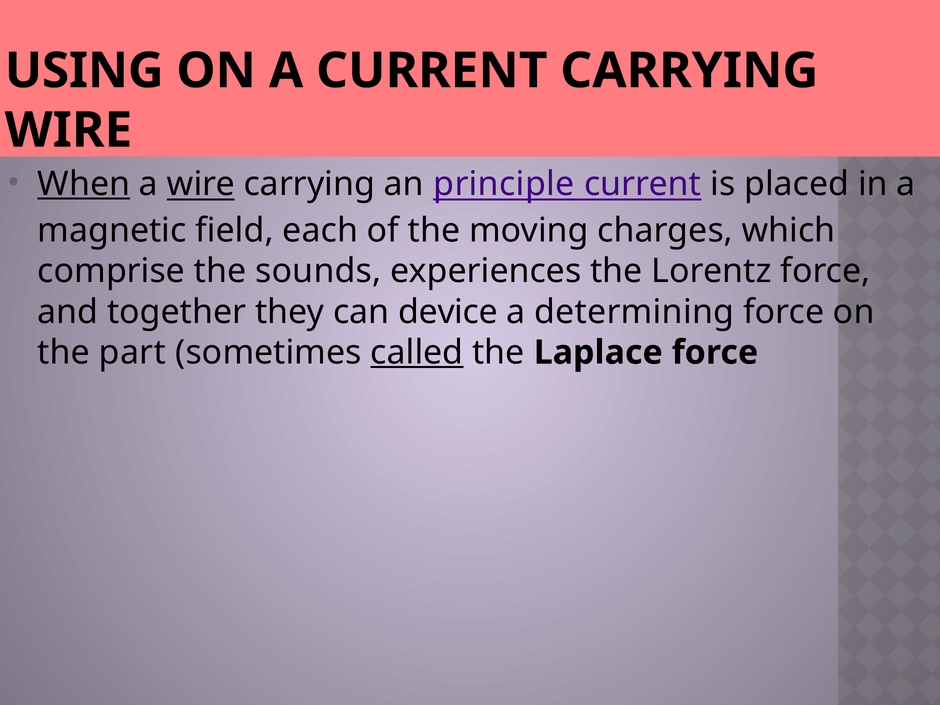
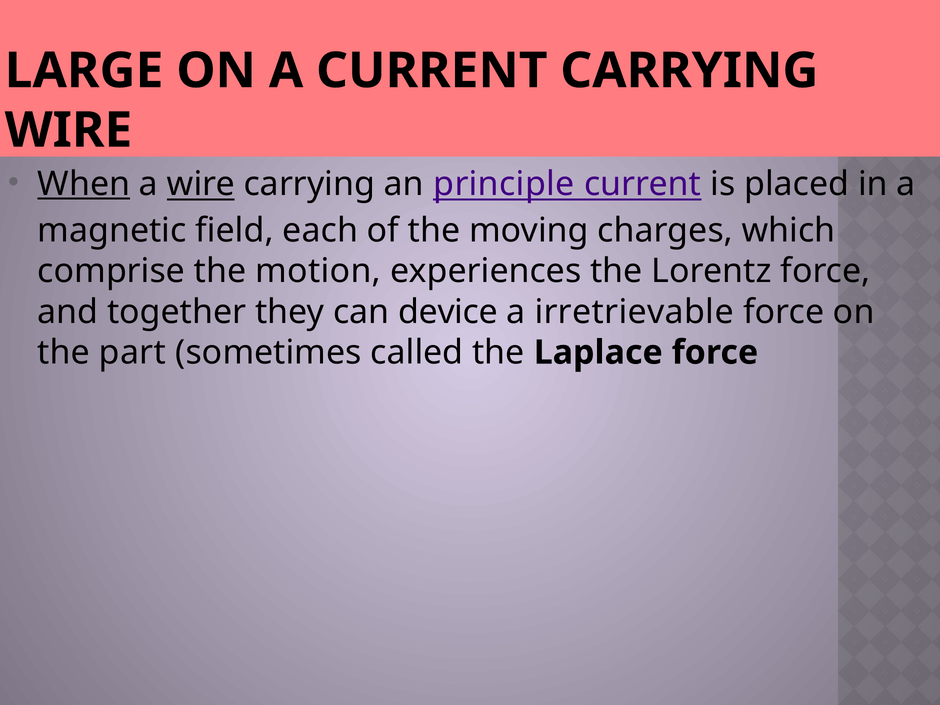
USING: USING -> LARGE
sounds: sounds -> motion
determining: determining -> irretrievable
called underline: present -> none
